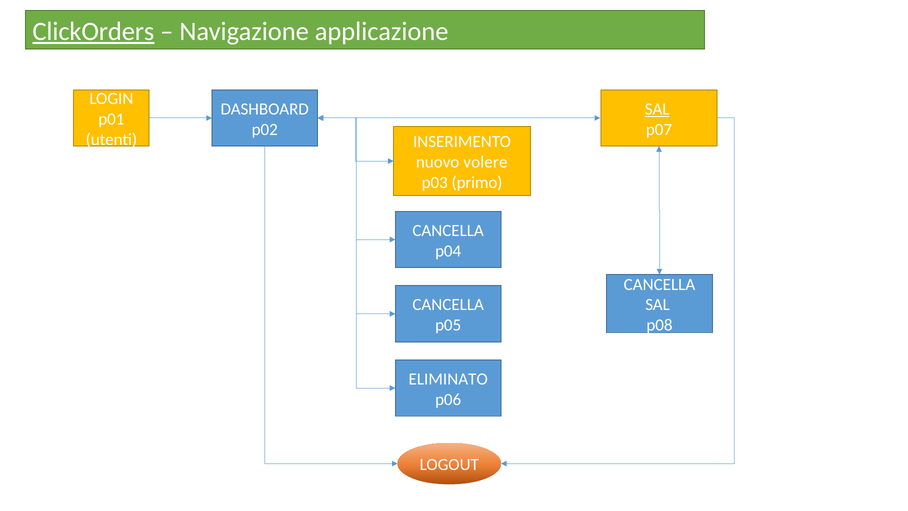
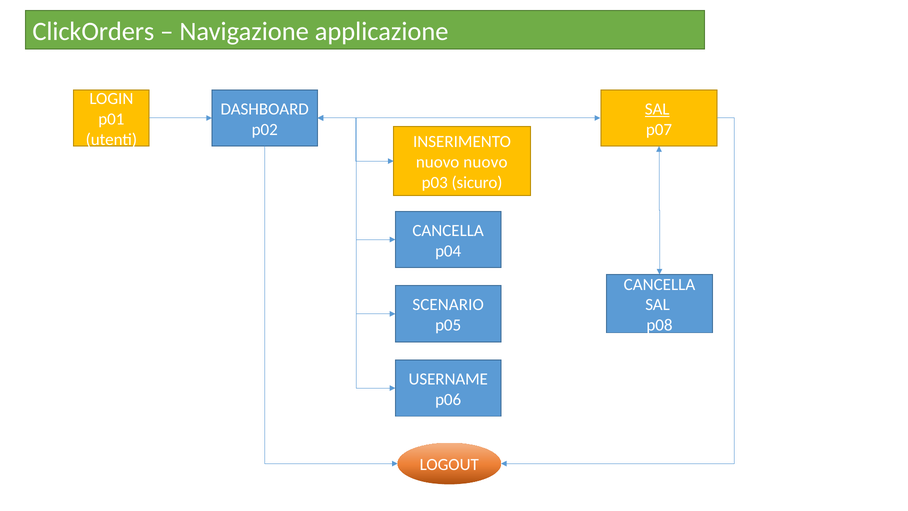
ClickOrders underline: present -> none
nuovo volere: volere -> nuovo
primo: primo -> sicuro
CANCELLA at (448, 305): CANCELLA -> SCENARIO
ELIMINATO: ELIMINATO -> USERNAME
